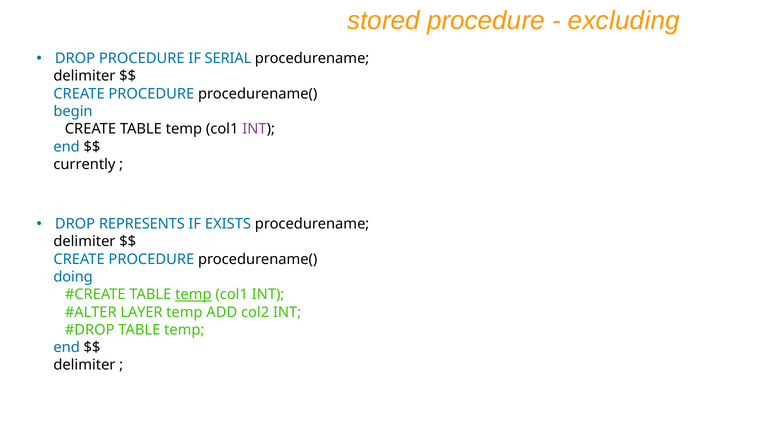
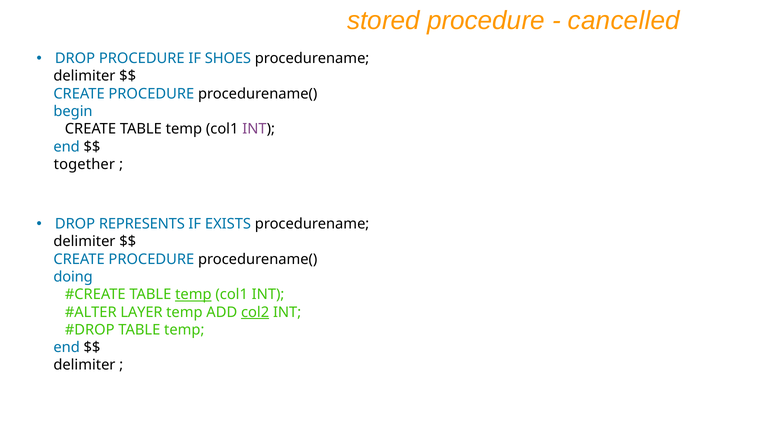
excluding: excluding -> cancelled
SERIAL: SERIAL -> SHOES
currently: currently -> together
col2 underline: none -> present
